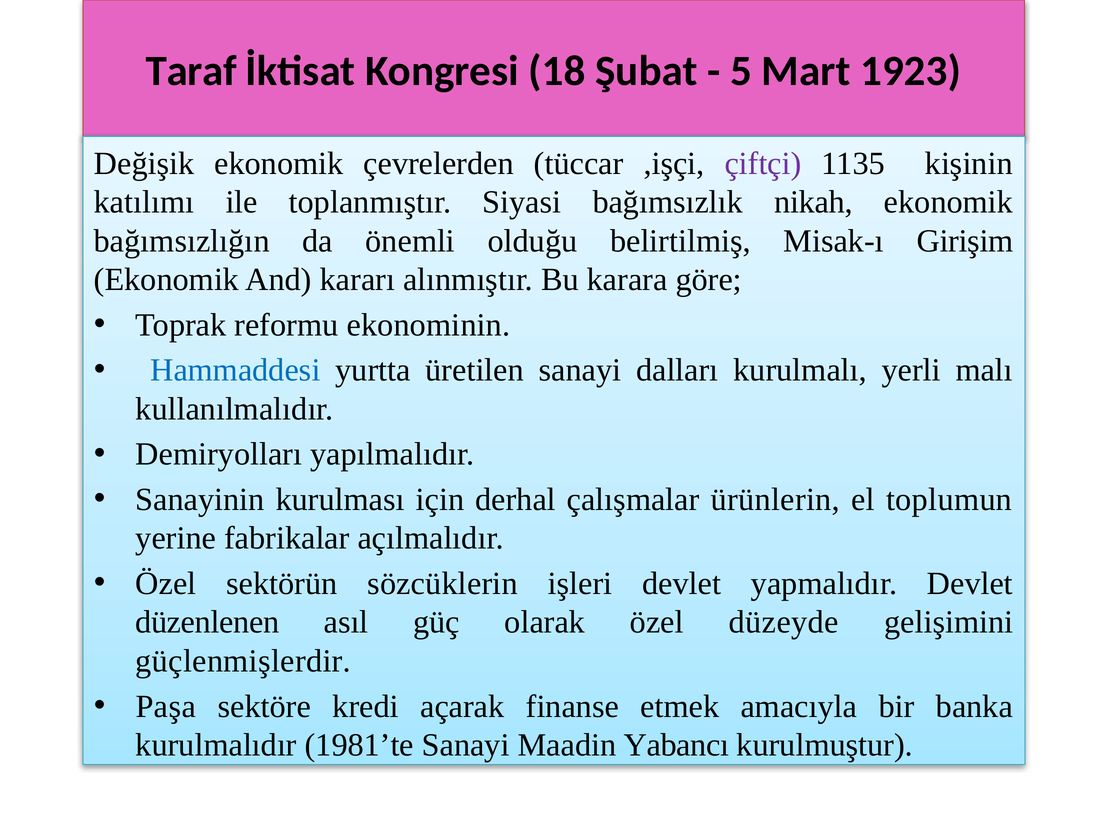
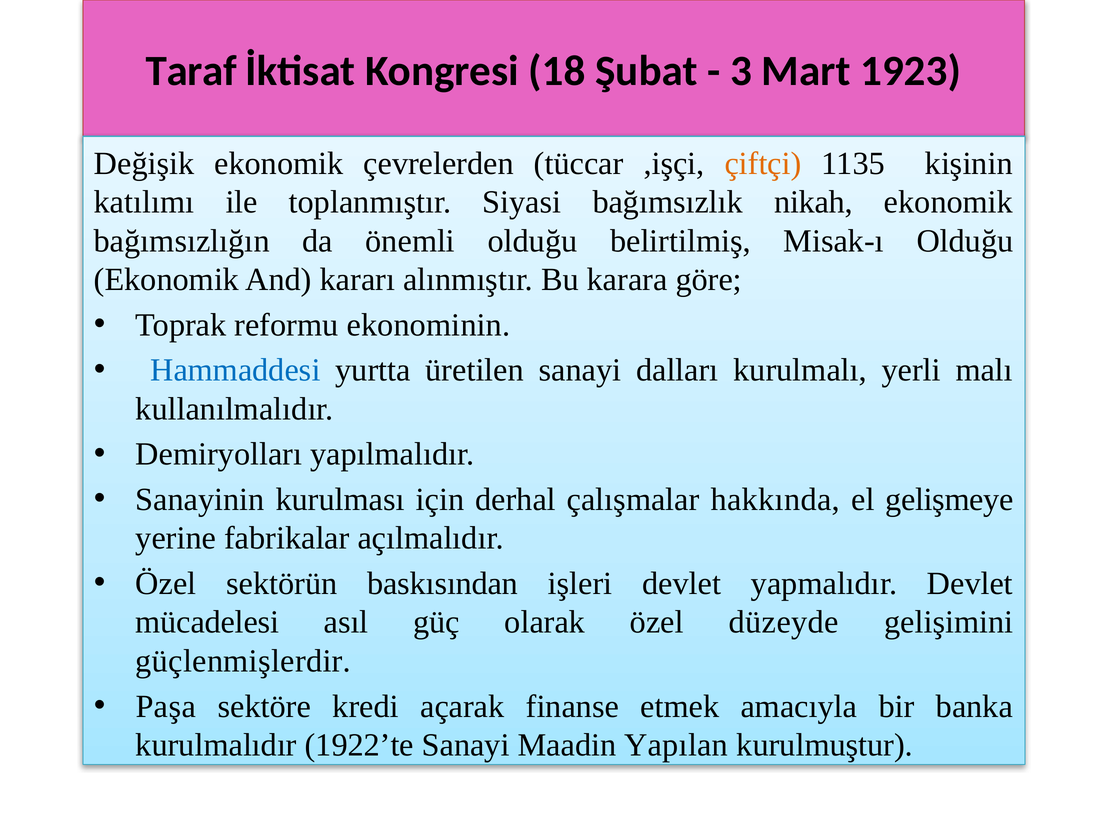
5: 5 -> 3
çiftçi colour: purple -> orange
Misak-ı Girişim: Girişim -> Olduğu
ürünlerin: ürünlerin -> hakkında
toplumun: toplumun -> gelişmeye
sözcüklerin: sözcüklerin -> baskısından
düzenlenen: düzenlenen -> mücadelesi
1981’te: 1981’te -> 1922’te
Yabancı: Yabancı -> Yapılan
